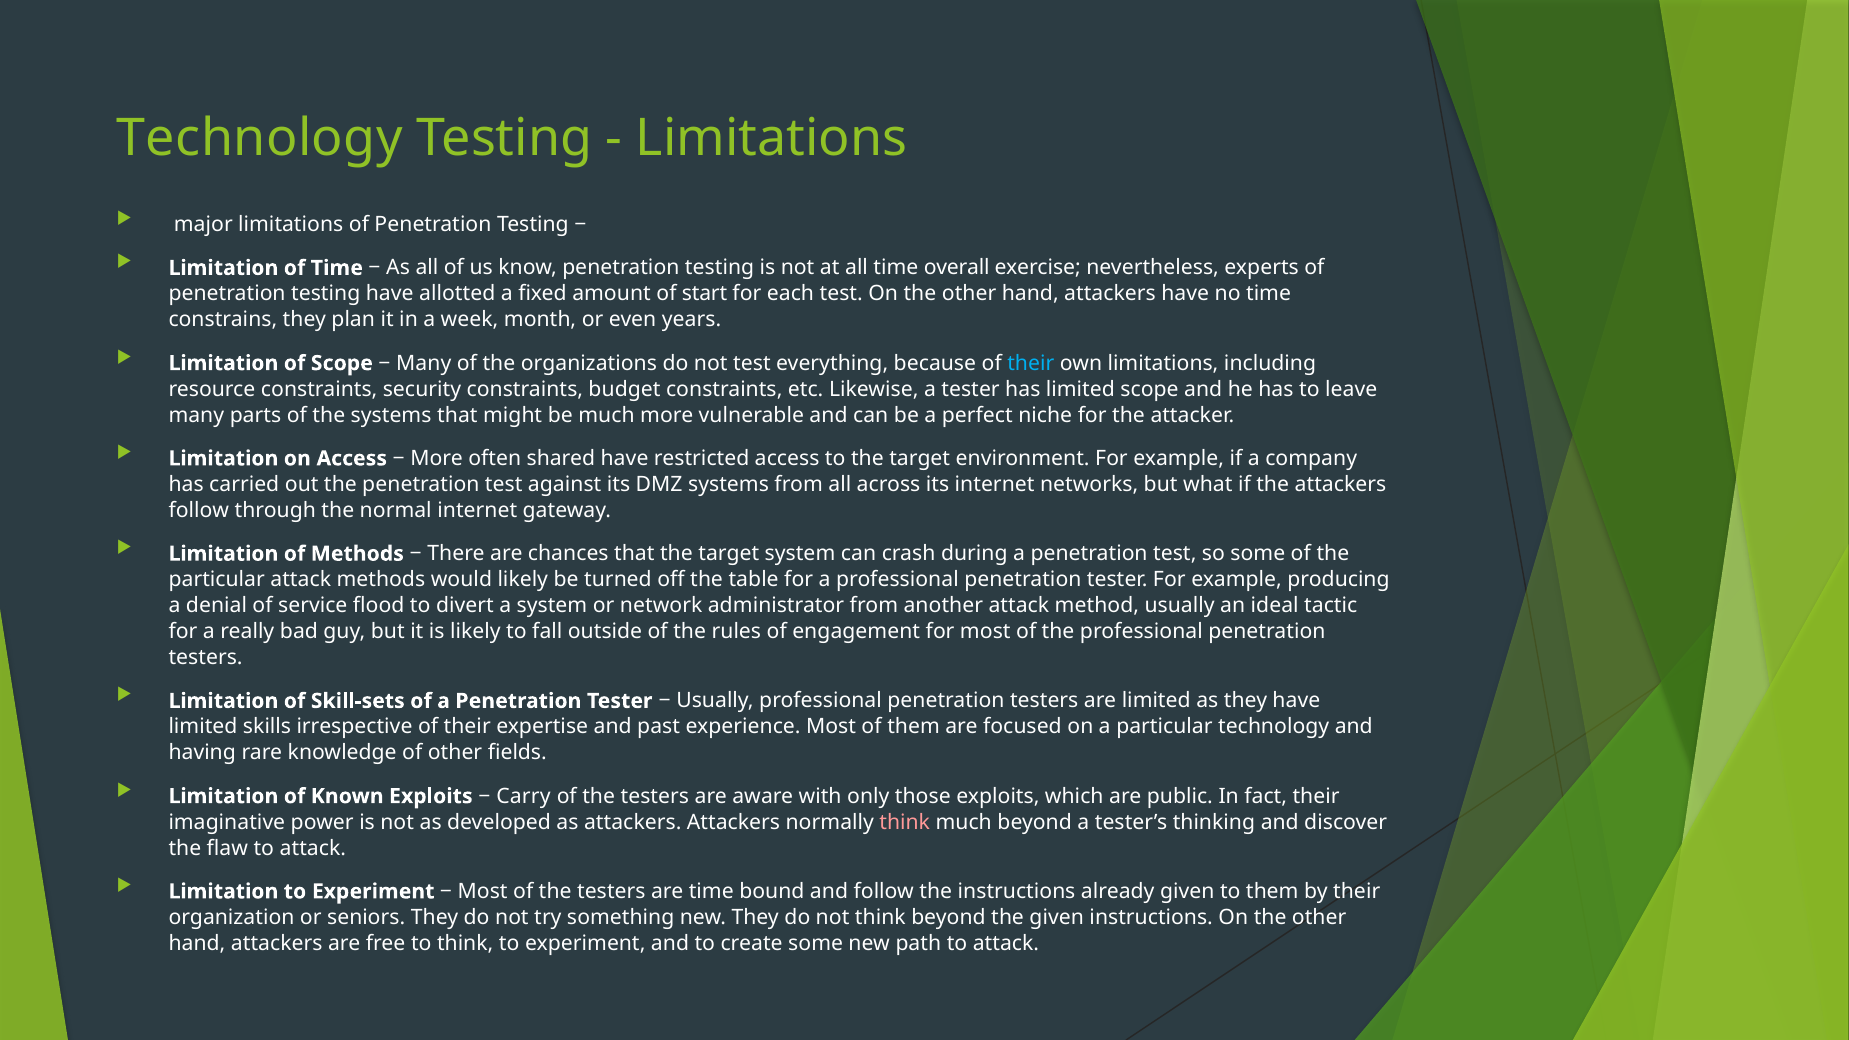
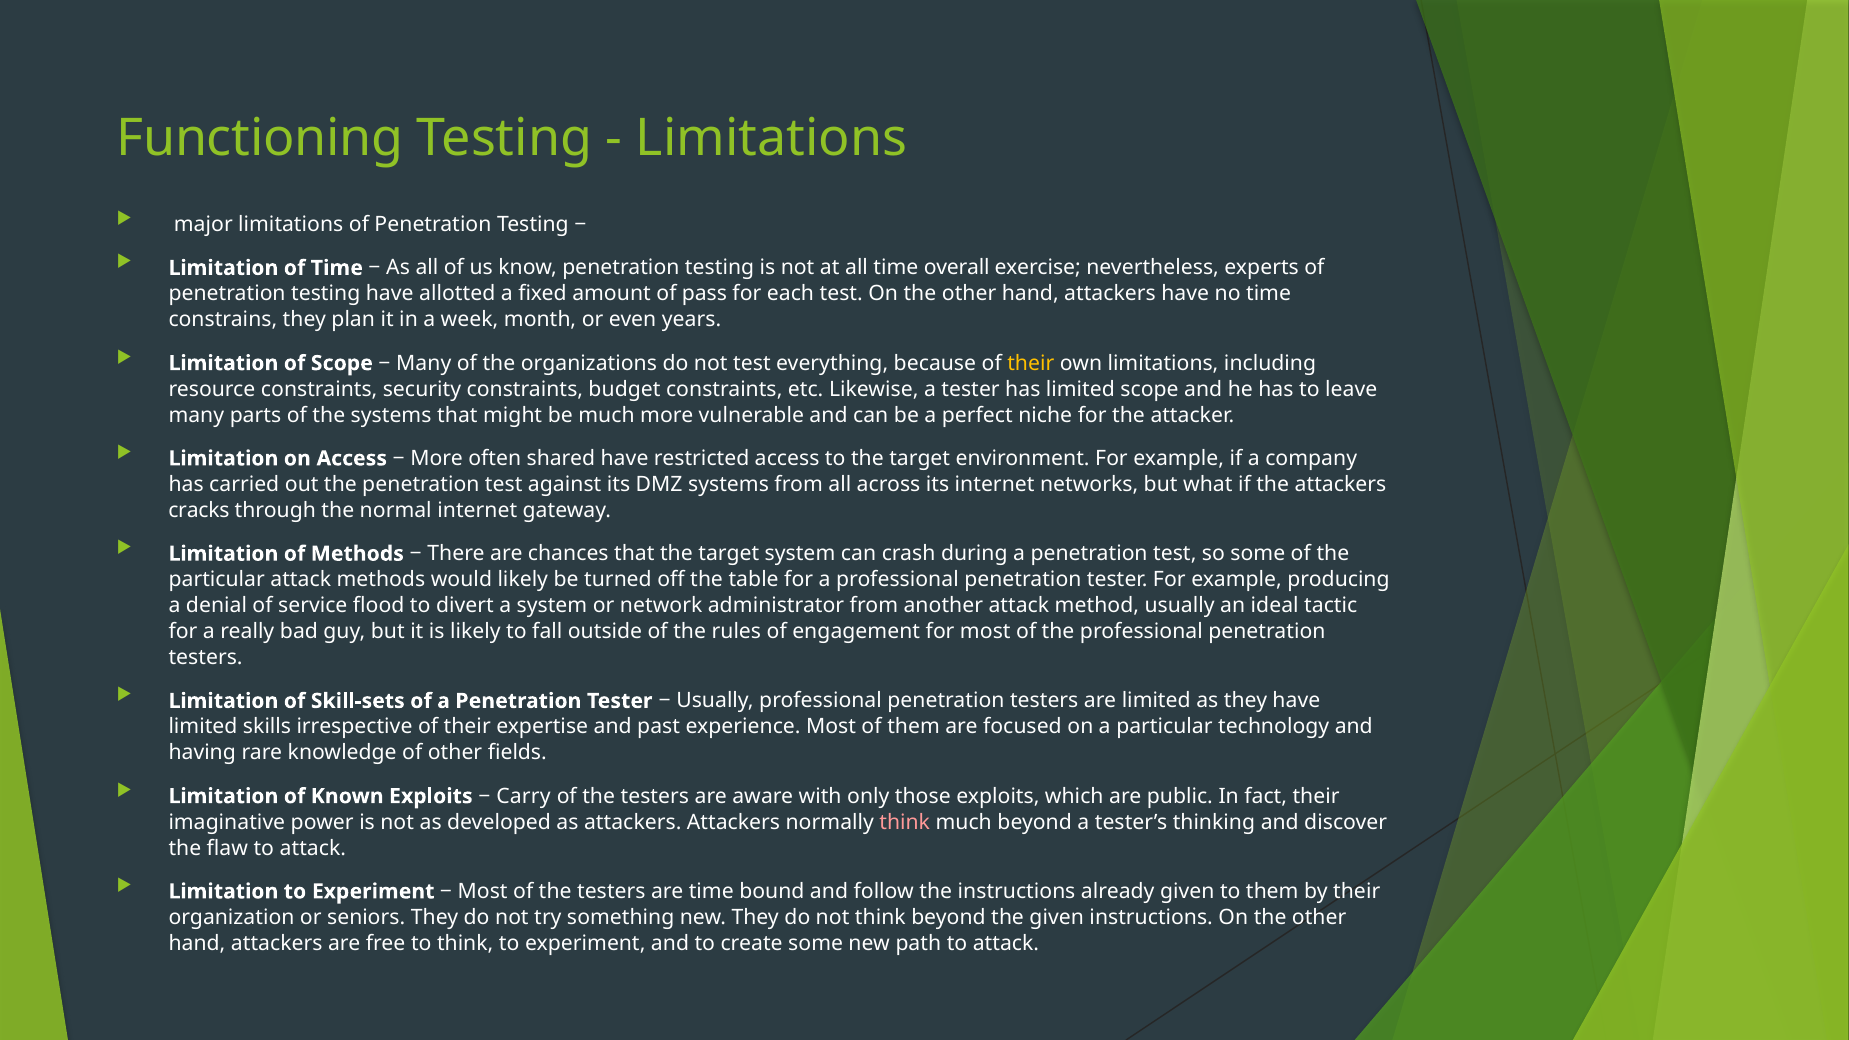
Technology at (260, 138): Technology -> Functioning
start: start -> pass
their at (1031, 363) colour: light blue -> yellow
follow at (199, 510): follow -> cracks
